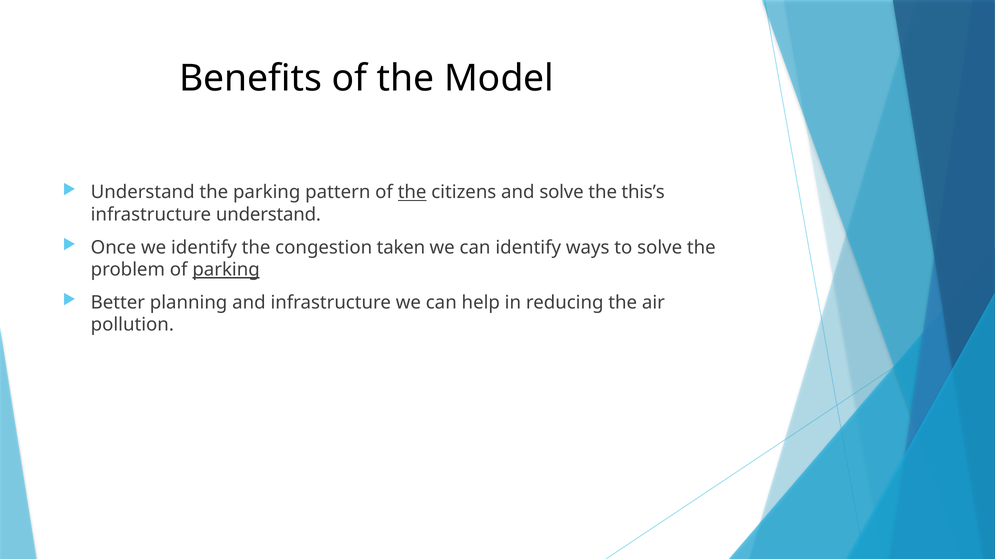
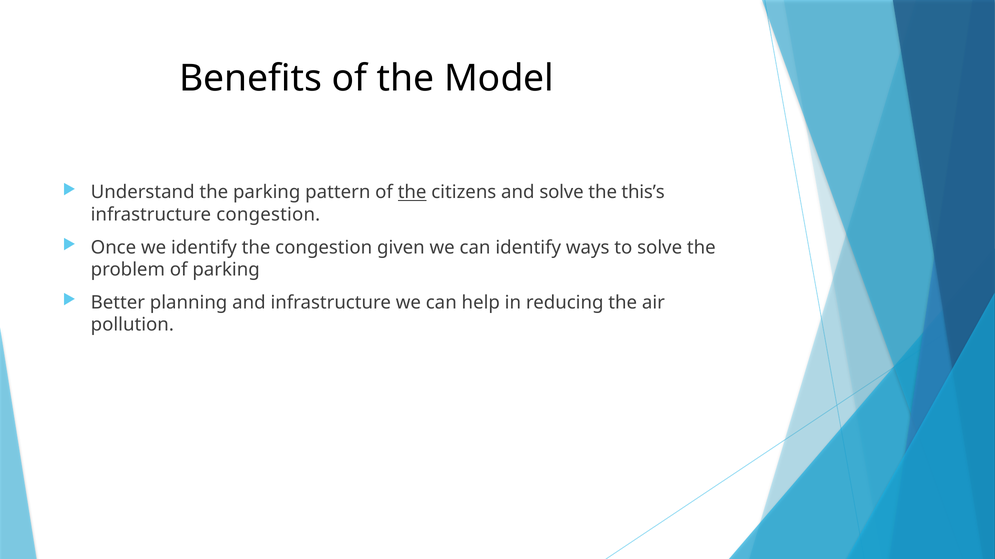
infrastructure understand: understand -> congestion
taken: taken -> given
parking at (226, 270) underline: present -> none
